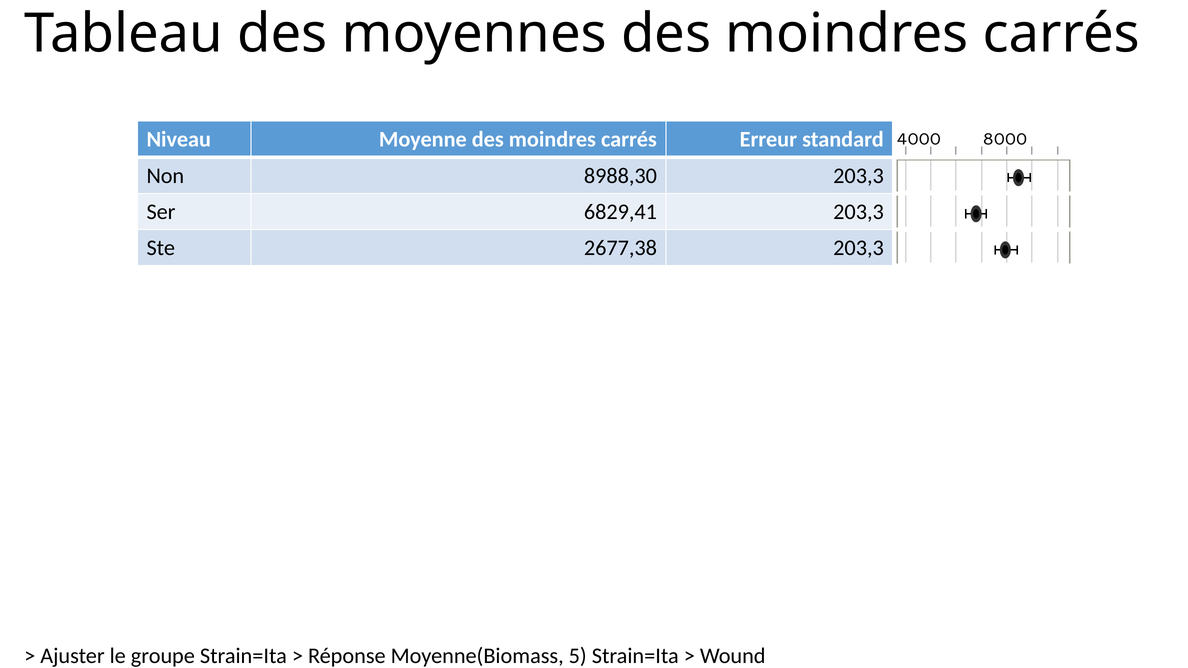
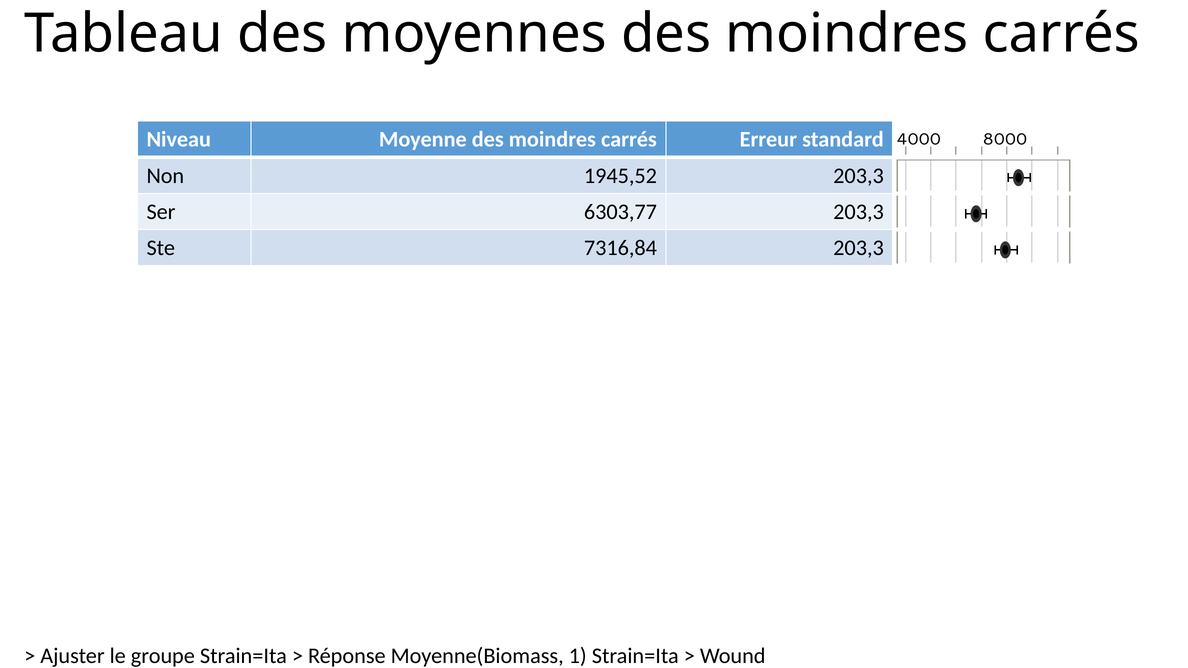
8988,30: 8988,30 -> 1945,52
6829,41: 6829,41 -> 6303,77
2677,38: 2677,38 -> 7316,84
5: 5 -> 1
